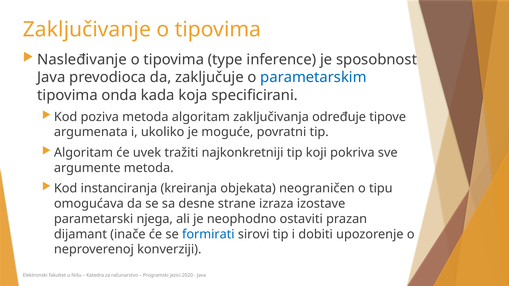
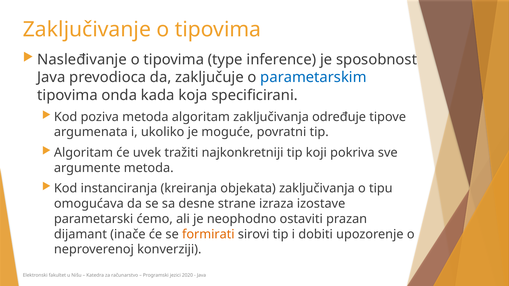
objekata neograničen: neograničen -> zaključivanja
njega: njega -> ćemo
formirati colour: blue -> orange
